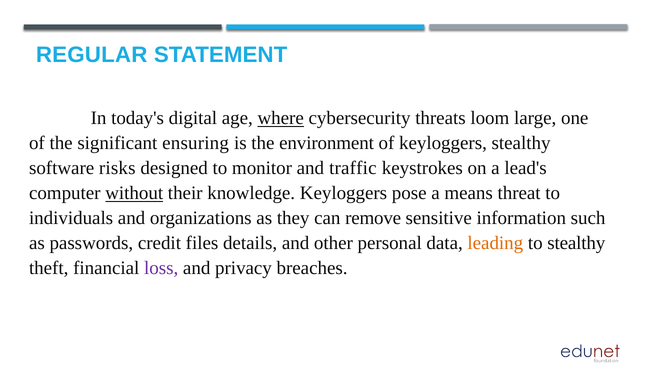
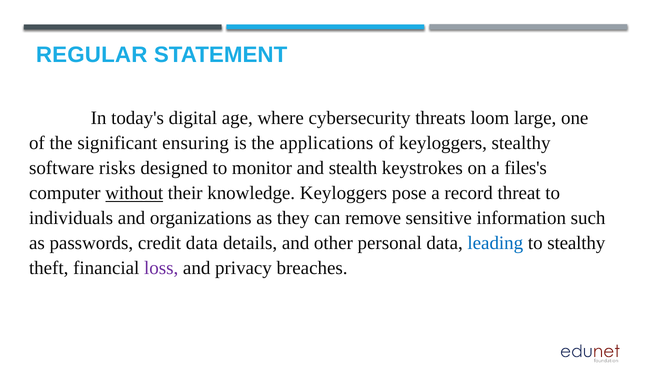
where underline: present -> none
environment: environment -> applications
traffic: traffic -> stealth
lead's: lead's -> files's
means: means -> record
credit files: files -> data
leading colour: orange -> blue
